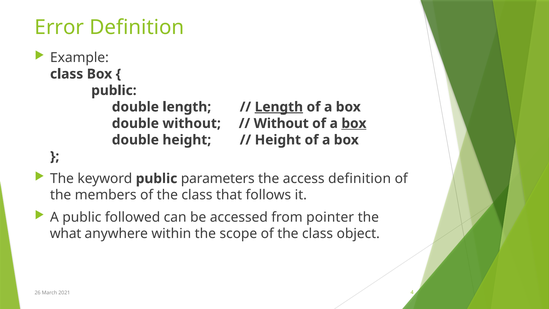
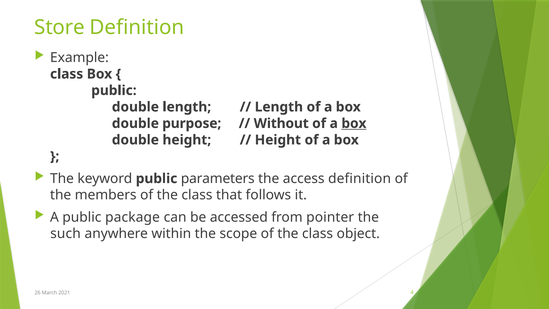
Error: Error -> Store
Length at (279, 107) underline: present -> none
double without: without -> purpose
followed: followed -> package
what: what -> such
